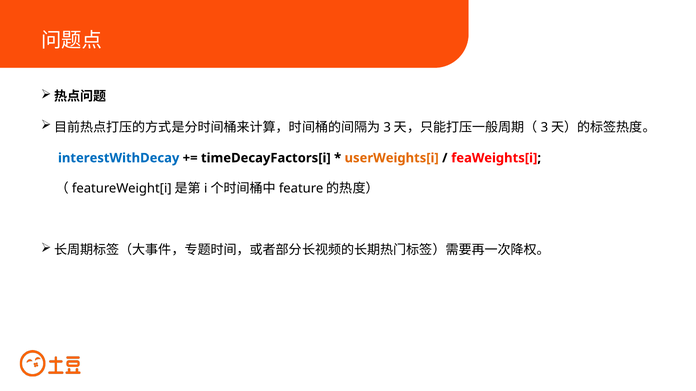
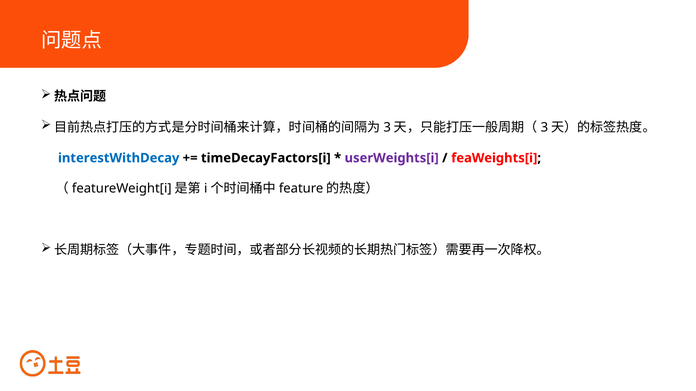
userWeights[i colour: orange -> purple
